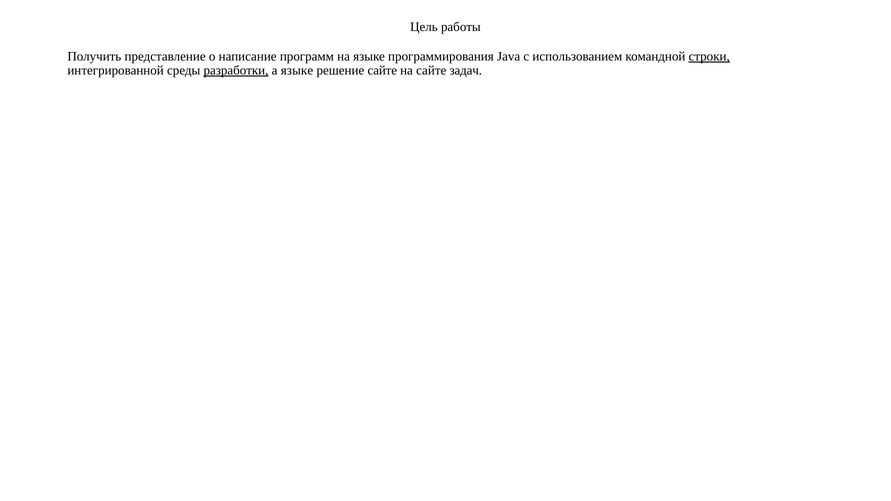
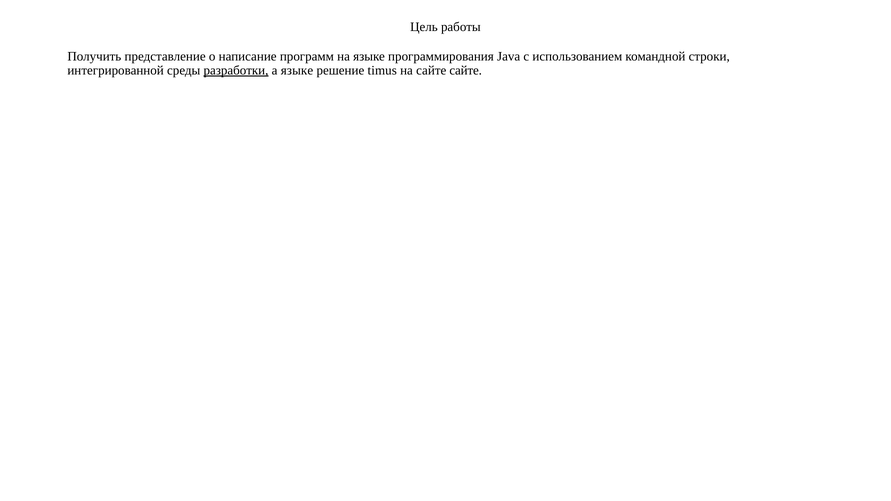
строки underline: present -> none
решение сайте: сайте -> timus
сайте задач: задач -> сайте
